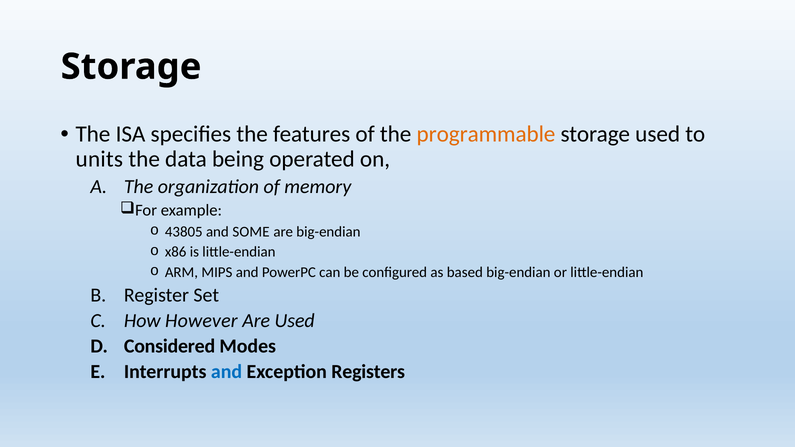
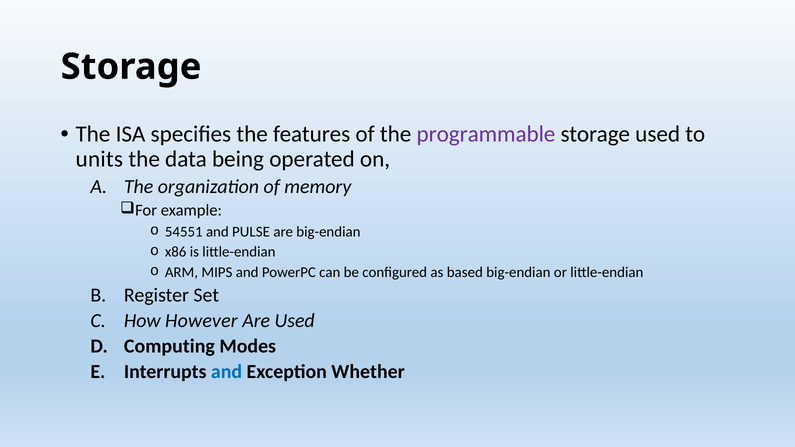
programmable colour: orange -> purple
43805: 43805 -> 54551
SOME: SOME -> PULSE
Considered: Considered -> Computing
Registers: Registers -> Whether
